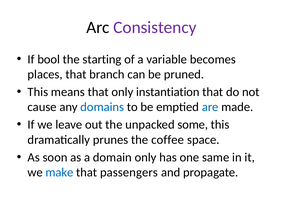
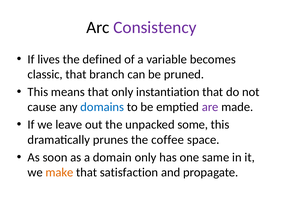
bool: bool -> lives
starting: starting -> defined
places: places -> classic
are colour: blue -> purple
make colour: blue -> orange
passengers: passengers -> satisfaction
